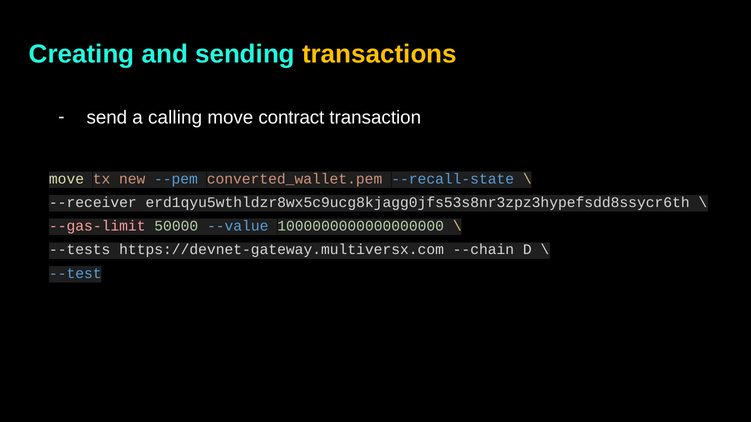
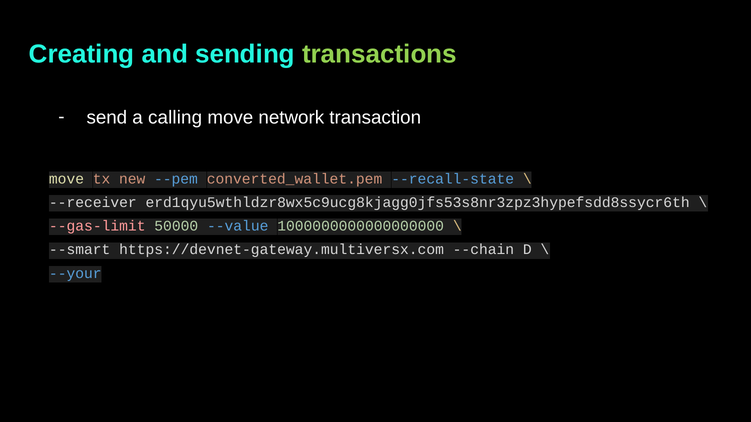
transactions colour: yellow -> light green
contract: contract -> network
--tests: --tests -> --smart
--test: --test -> --your
